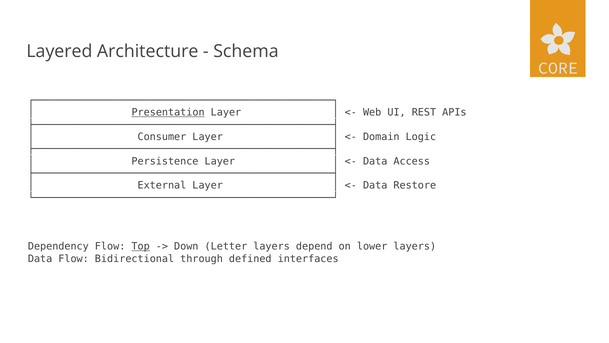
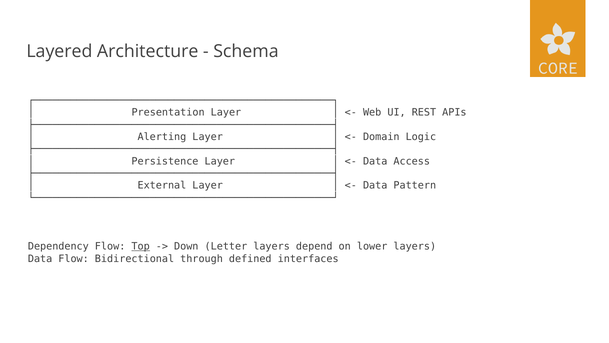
Presentation underline: present -> none
Consumer: Consumer -> Alerting
Restore: Restore -> Pattern
